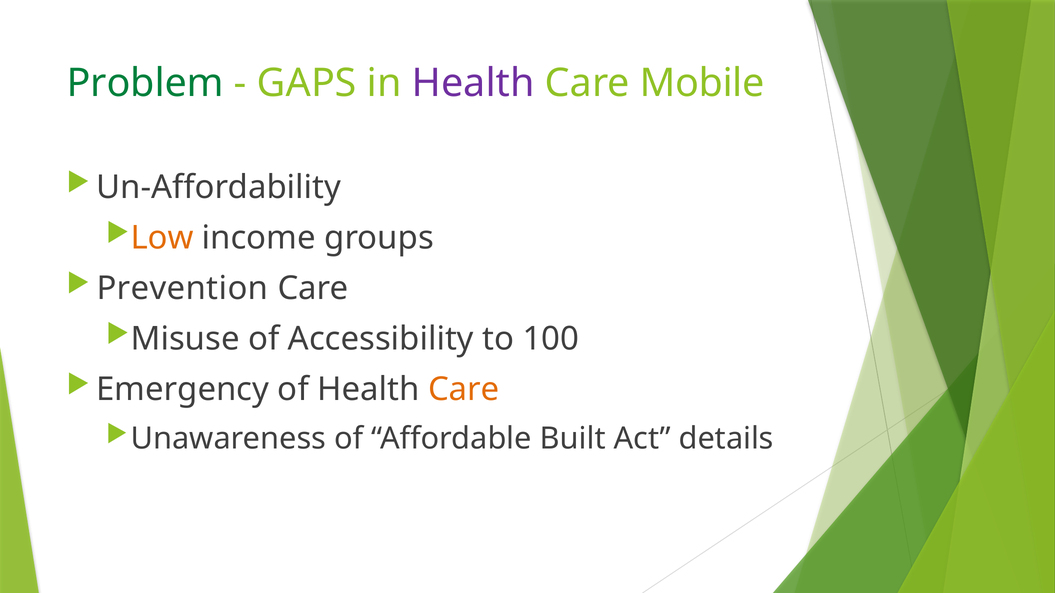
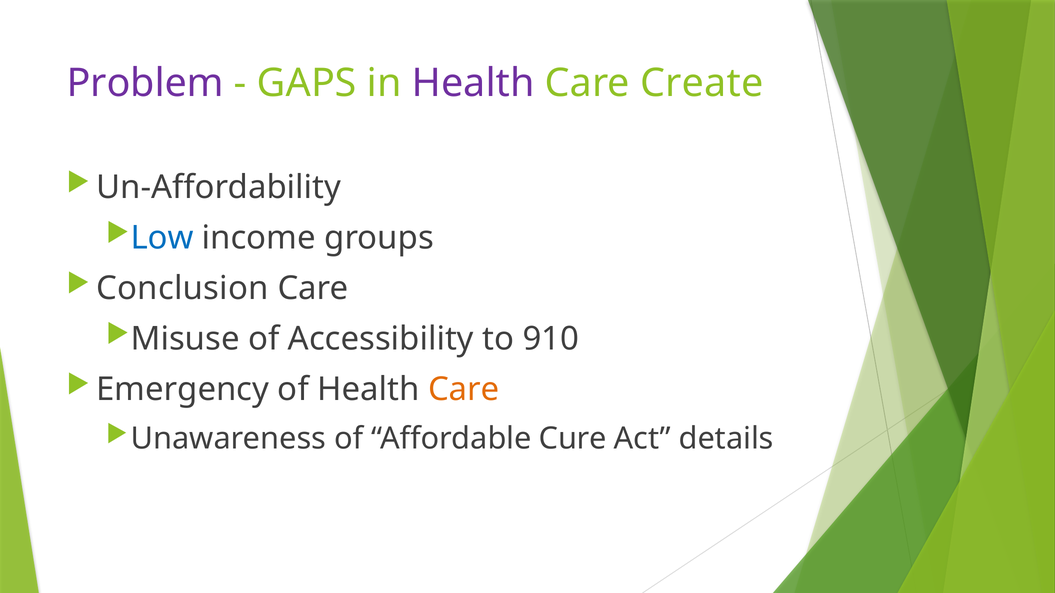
Problem colour: green -> purple
Mobile: Mobile -> Create
Low colour: orange -> blue
Prevention: Prevention -> Conclusion
100: 100 -> 910
Built: Built -> Cure
